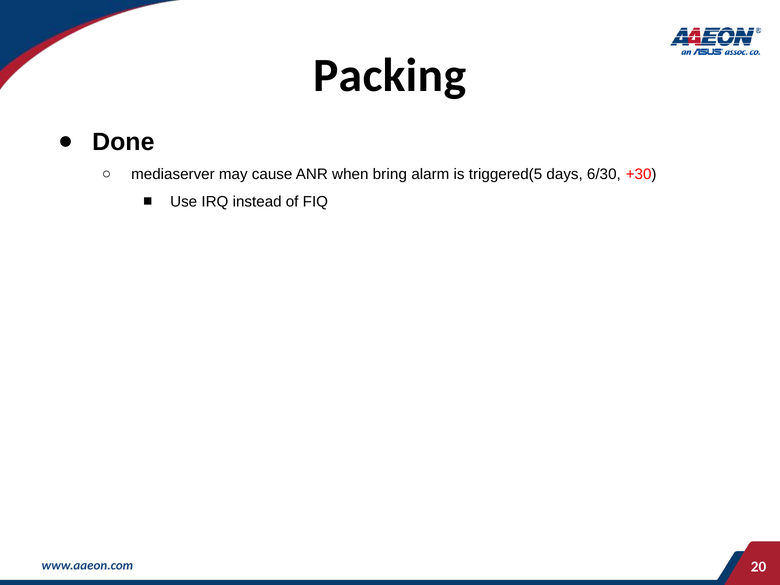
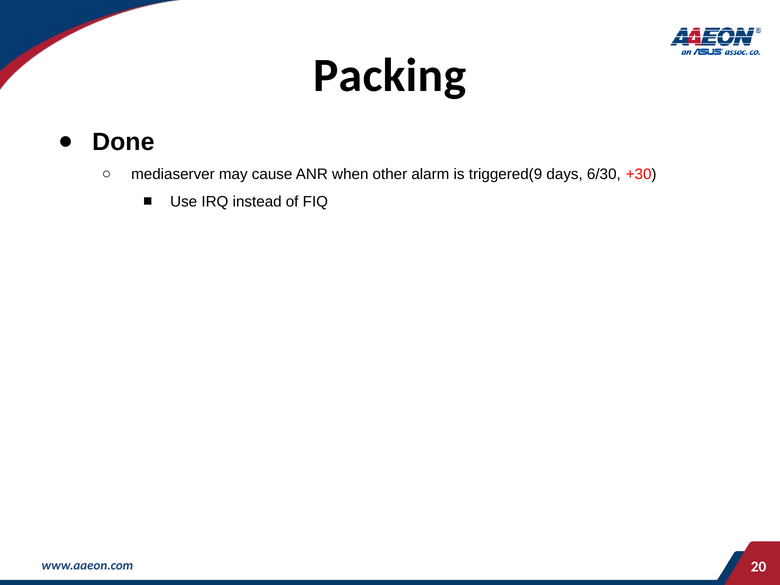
bring: bring -> other
triggered(5: triggered(5 -> triggered(9
